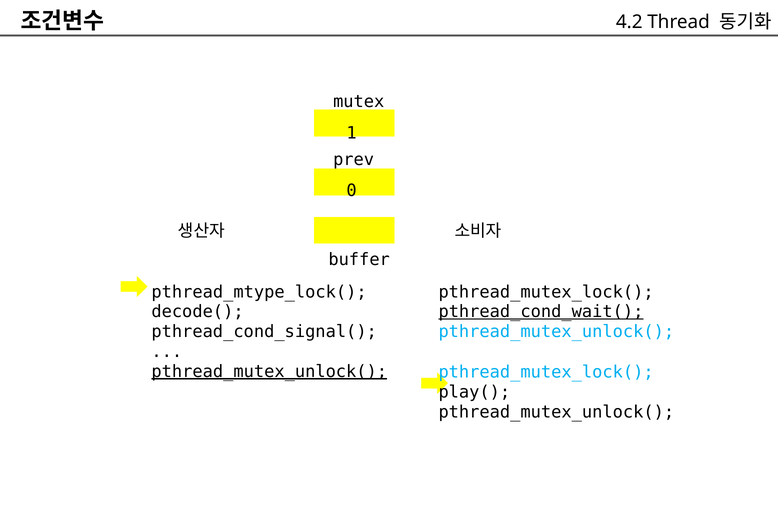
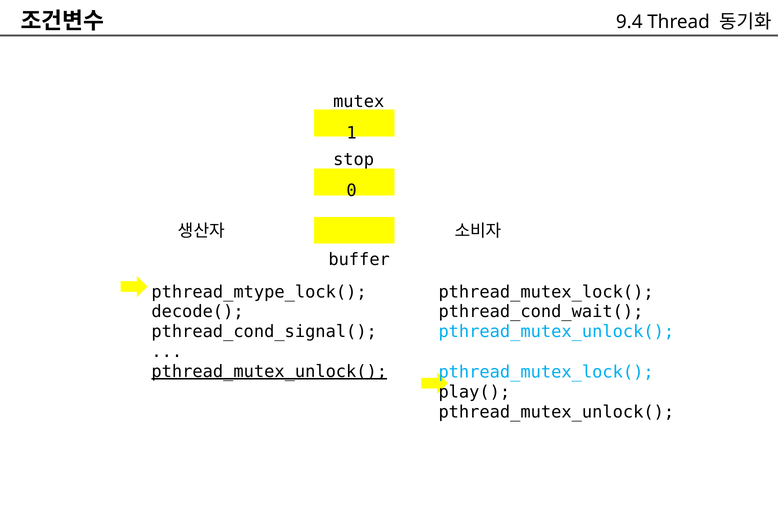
4.2: 4.2 -> 9.4
prev: prev -> stop
pthread_cond_wait( underline: present -> none
